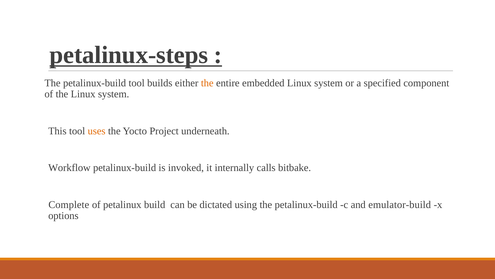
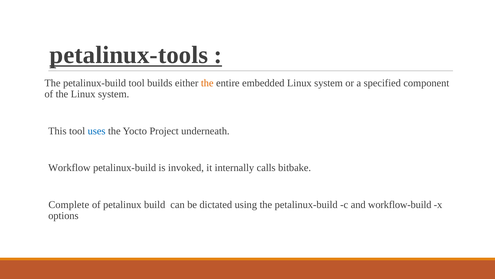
petalinux-steps: petalinux-steps -> petalinux-tools
uses colour: orange -> blue
emulator-build: emulator-build -> workflow-build
